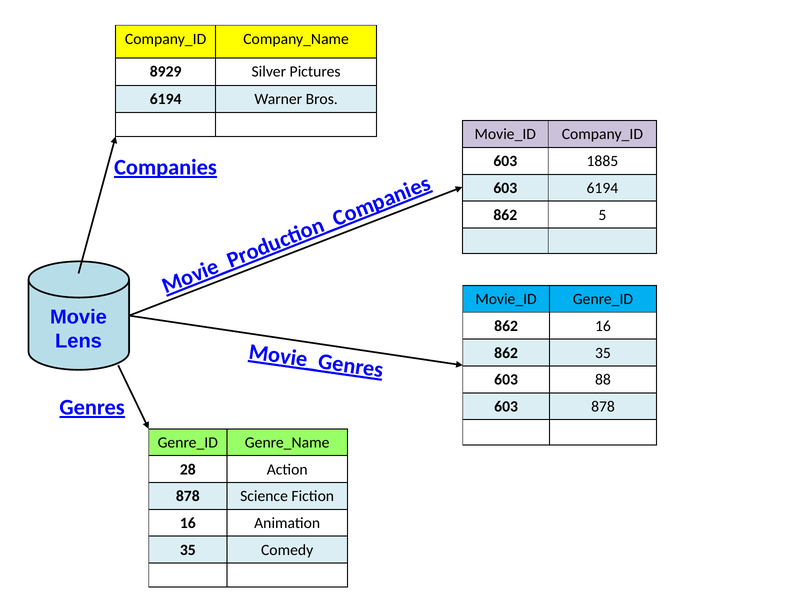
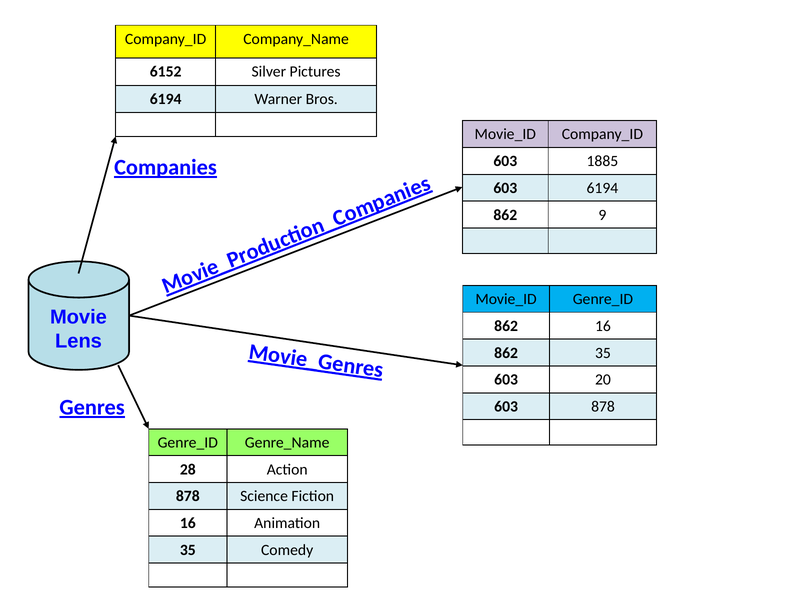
8929: 8929 -> 6152
5: 5 -> 9
88: 88 -> 20
